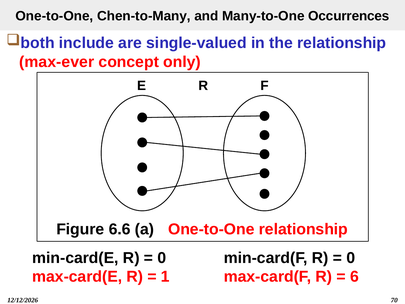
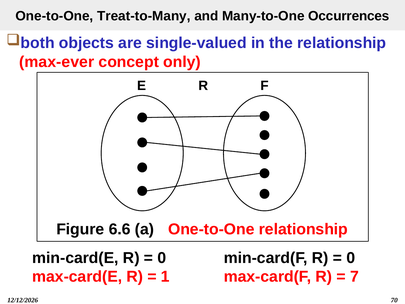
Chen-to-Many: Chen-to-Many -> Treat-to-Many
include: include -> objects
6: 6 -> 7
